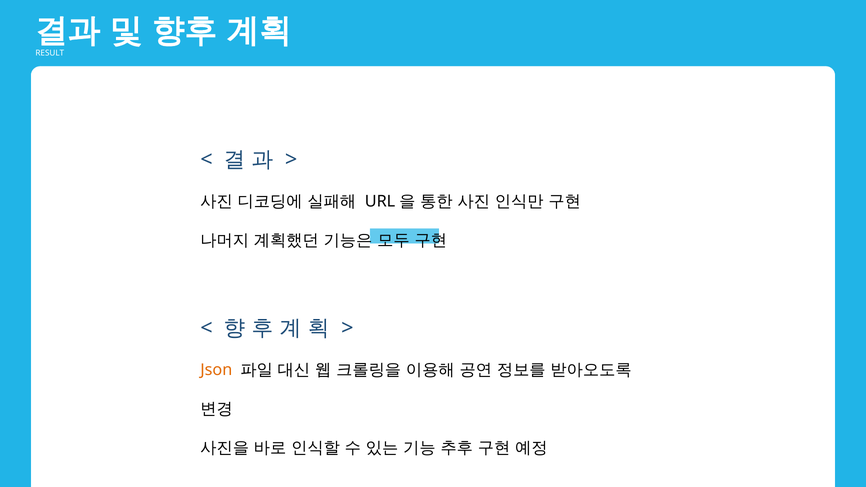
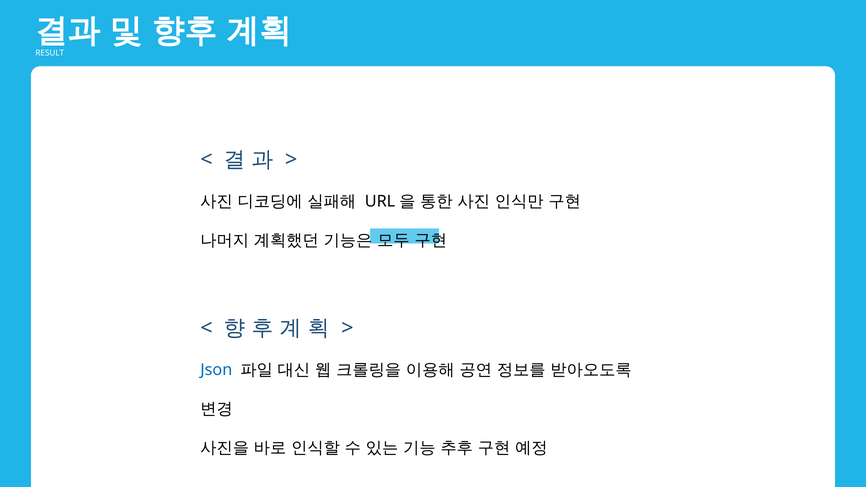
Json colour: orange -> blue
